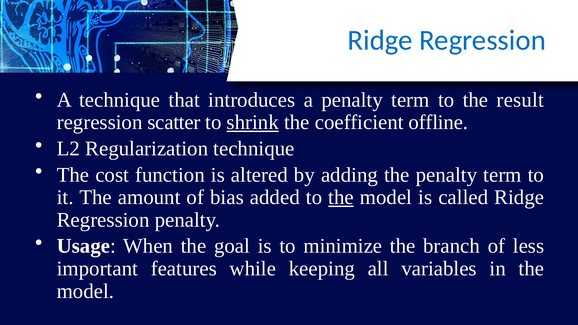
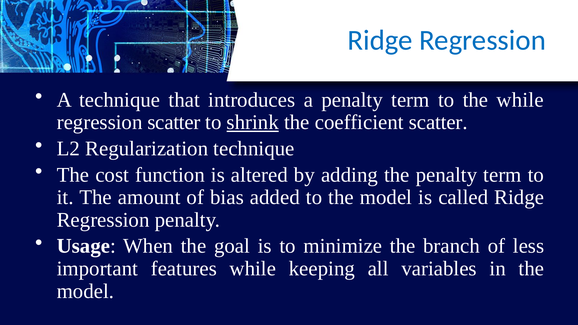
the result: result -> while
coefficient offline: offline -> scatter
the at (341, 197) underline: present -> none
